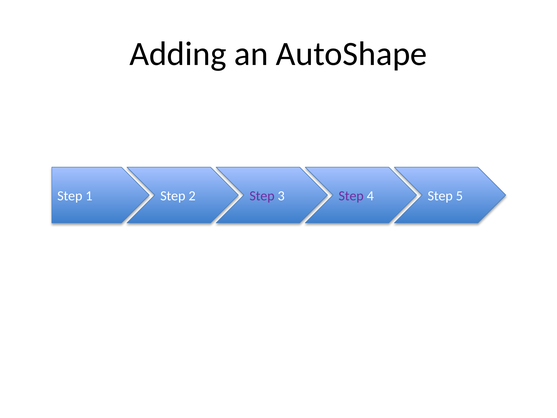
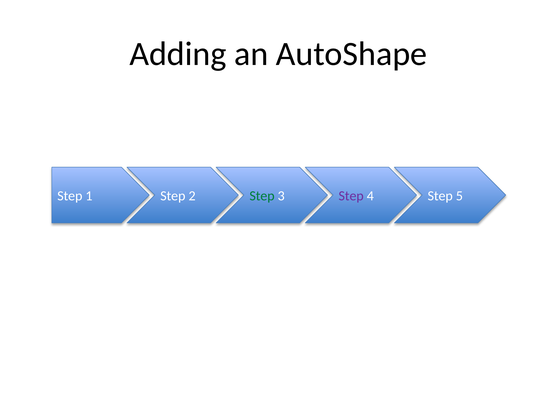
Step at (262, 196) colour: purple -> green
